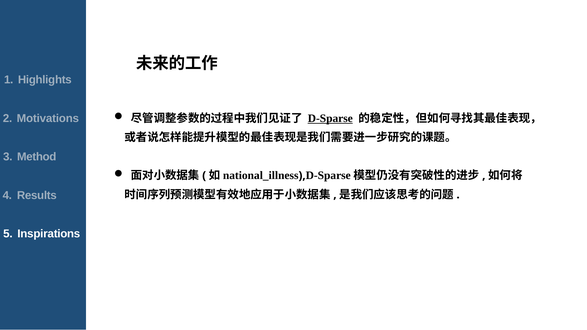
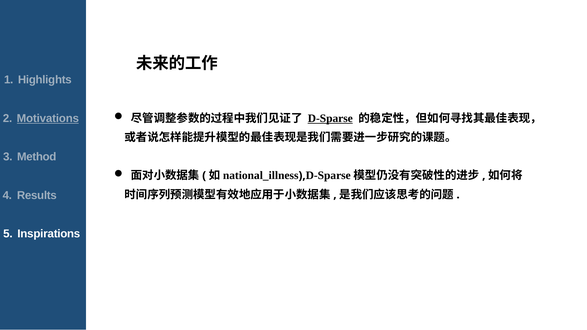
Motivations underline: none -> present
